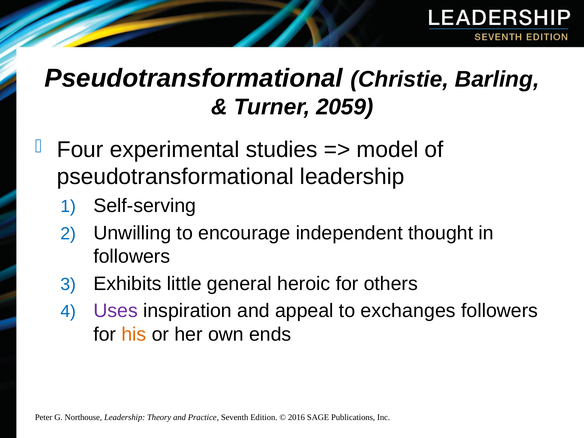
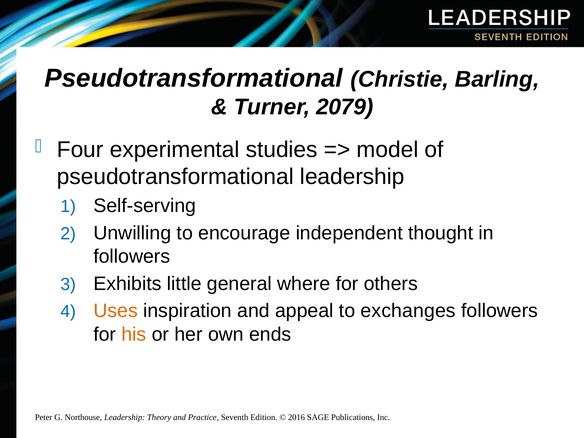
2059: 2059 -> 2079
heroic: heroic -> where
Uses colour: purple -> orange
